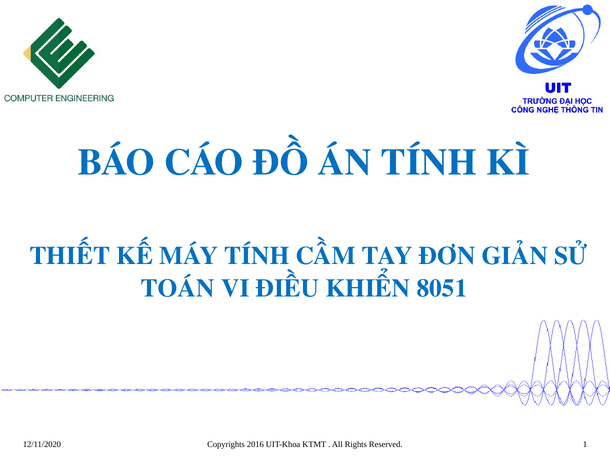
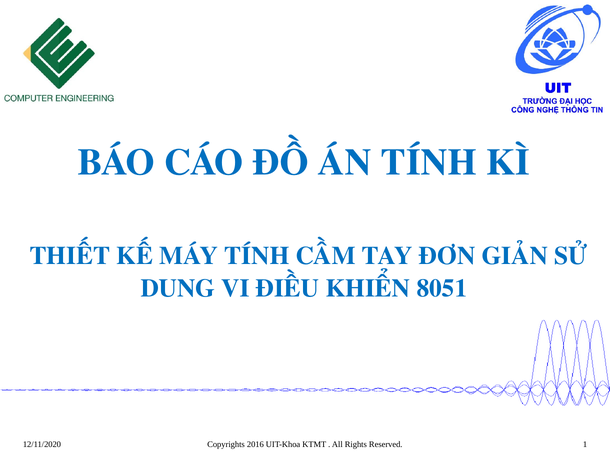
TOÁN: TOÁN -> DUNG
